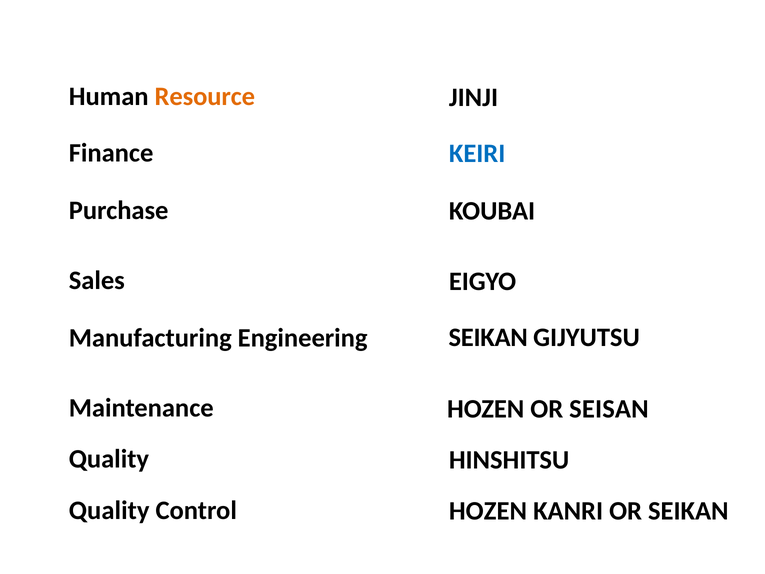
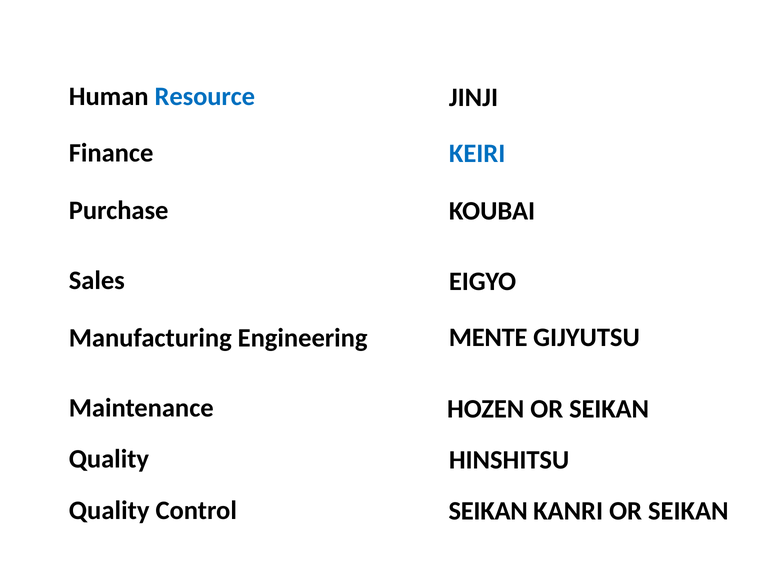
Resource colour: orange -> blue
SEIKAN at (488, 337): SEIKAN -> MENTE
HOZEN OR SEISAN: SEISAN -> SEIKAN
HOZEN at (488, 511): HOZEN -> SEIKAN
